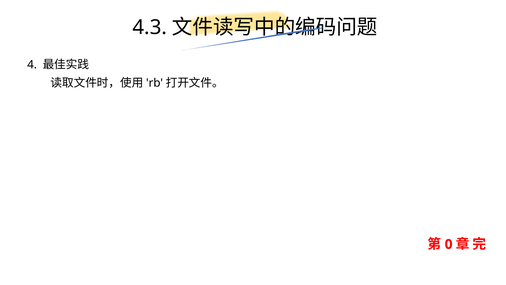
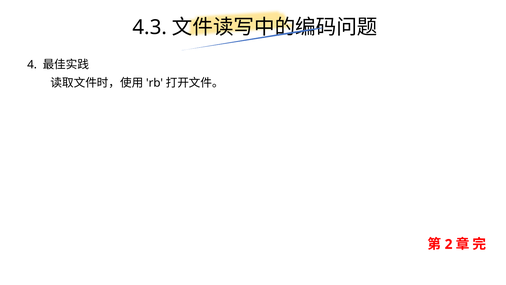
0: 0 -> 2
